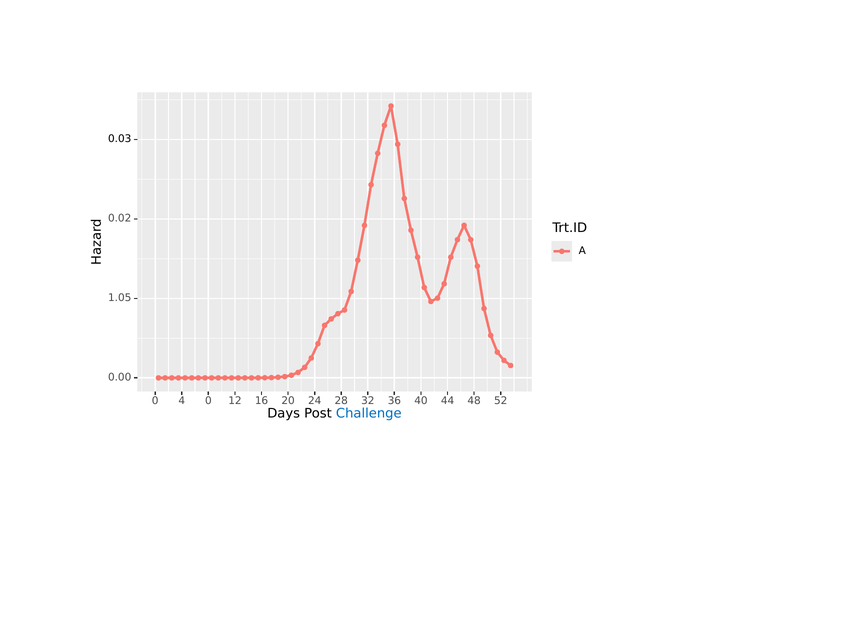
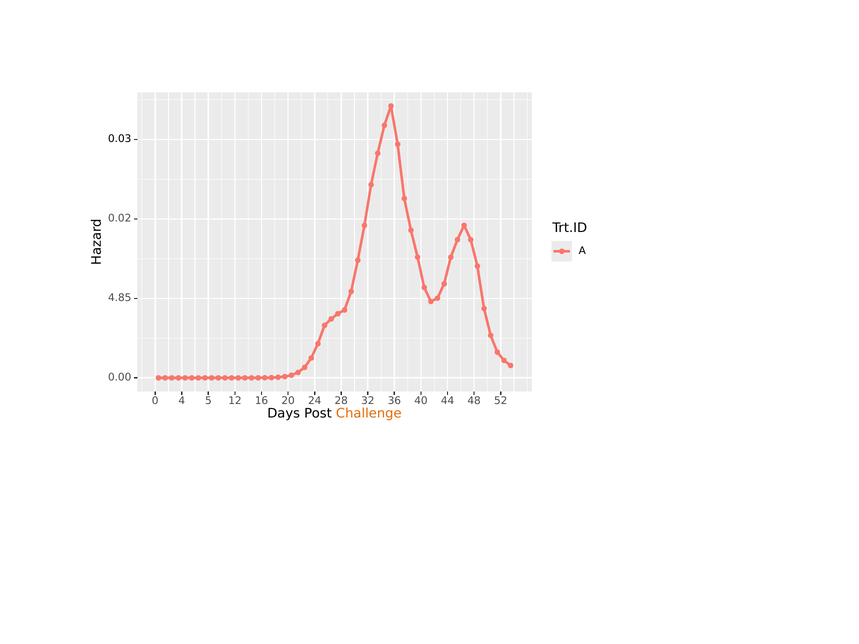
1.05: 1.05 -> 4.85
4 0: 0 -> 5
Challenge colour: blue -> orange
